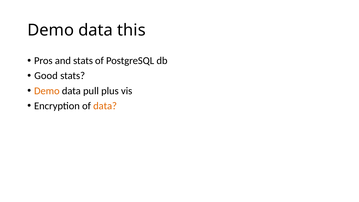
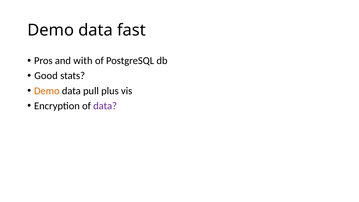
this: this -> fast
and stats: stats -> with
data at (105, 106) colour: orange -> purple
